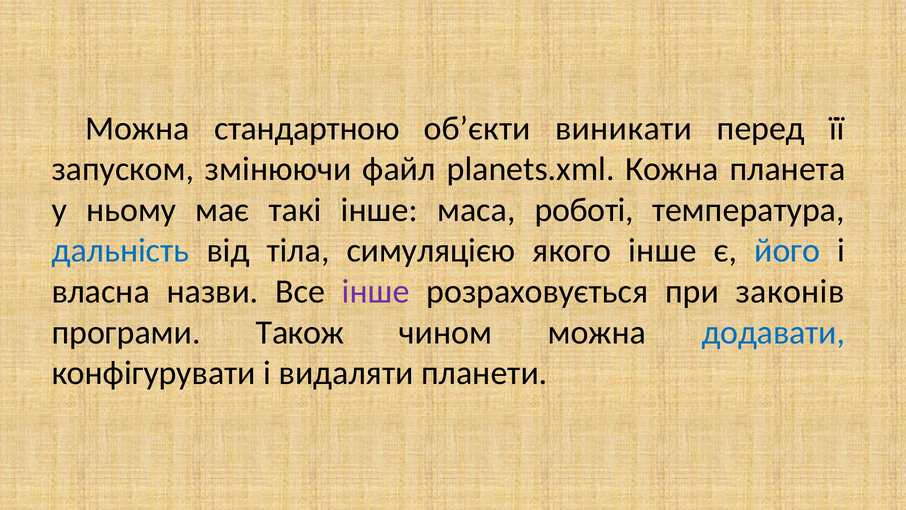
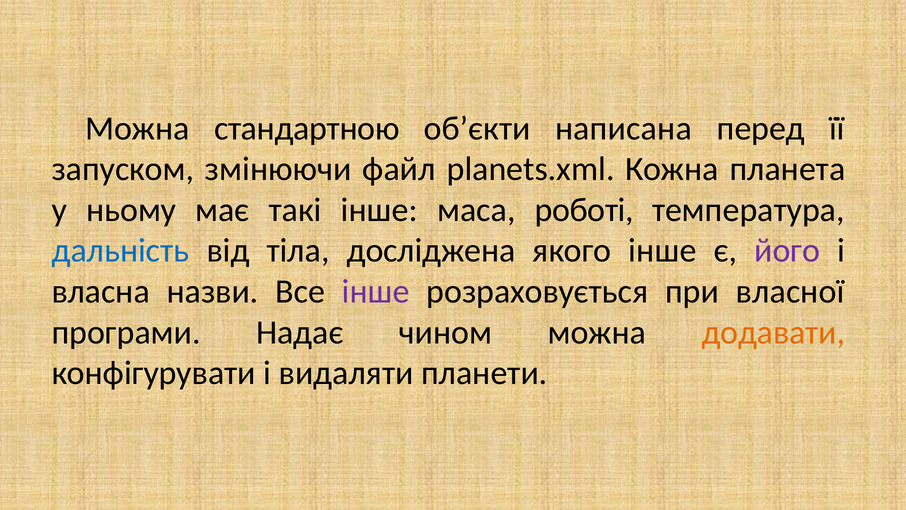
виникати: виникати -> написана
симуляцією: симуляцією -> досліджена
його colour: blue -> purple
законів: законів -> власної
Також: Також -> Надає
додавати colour: blue -> orange
